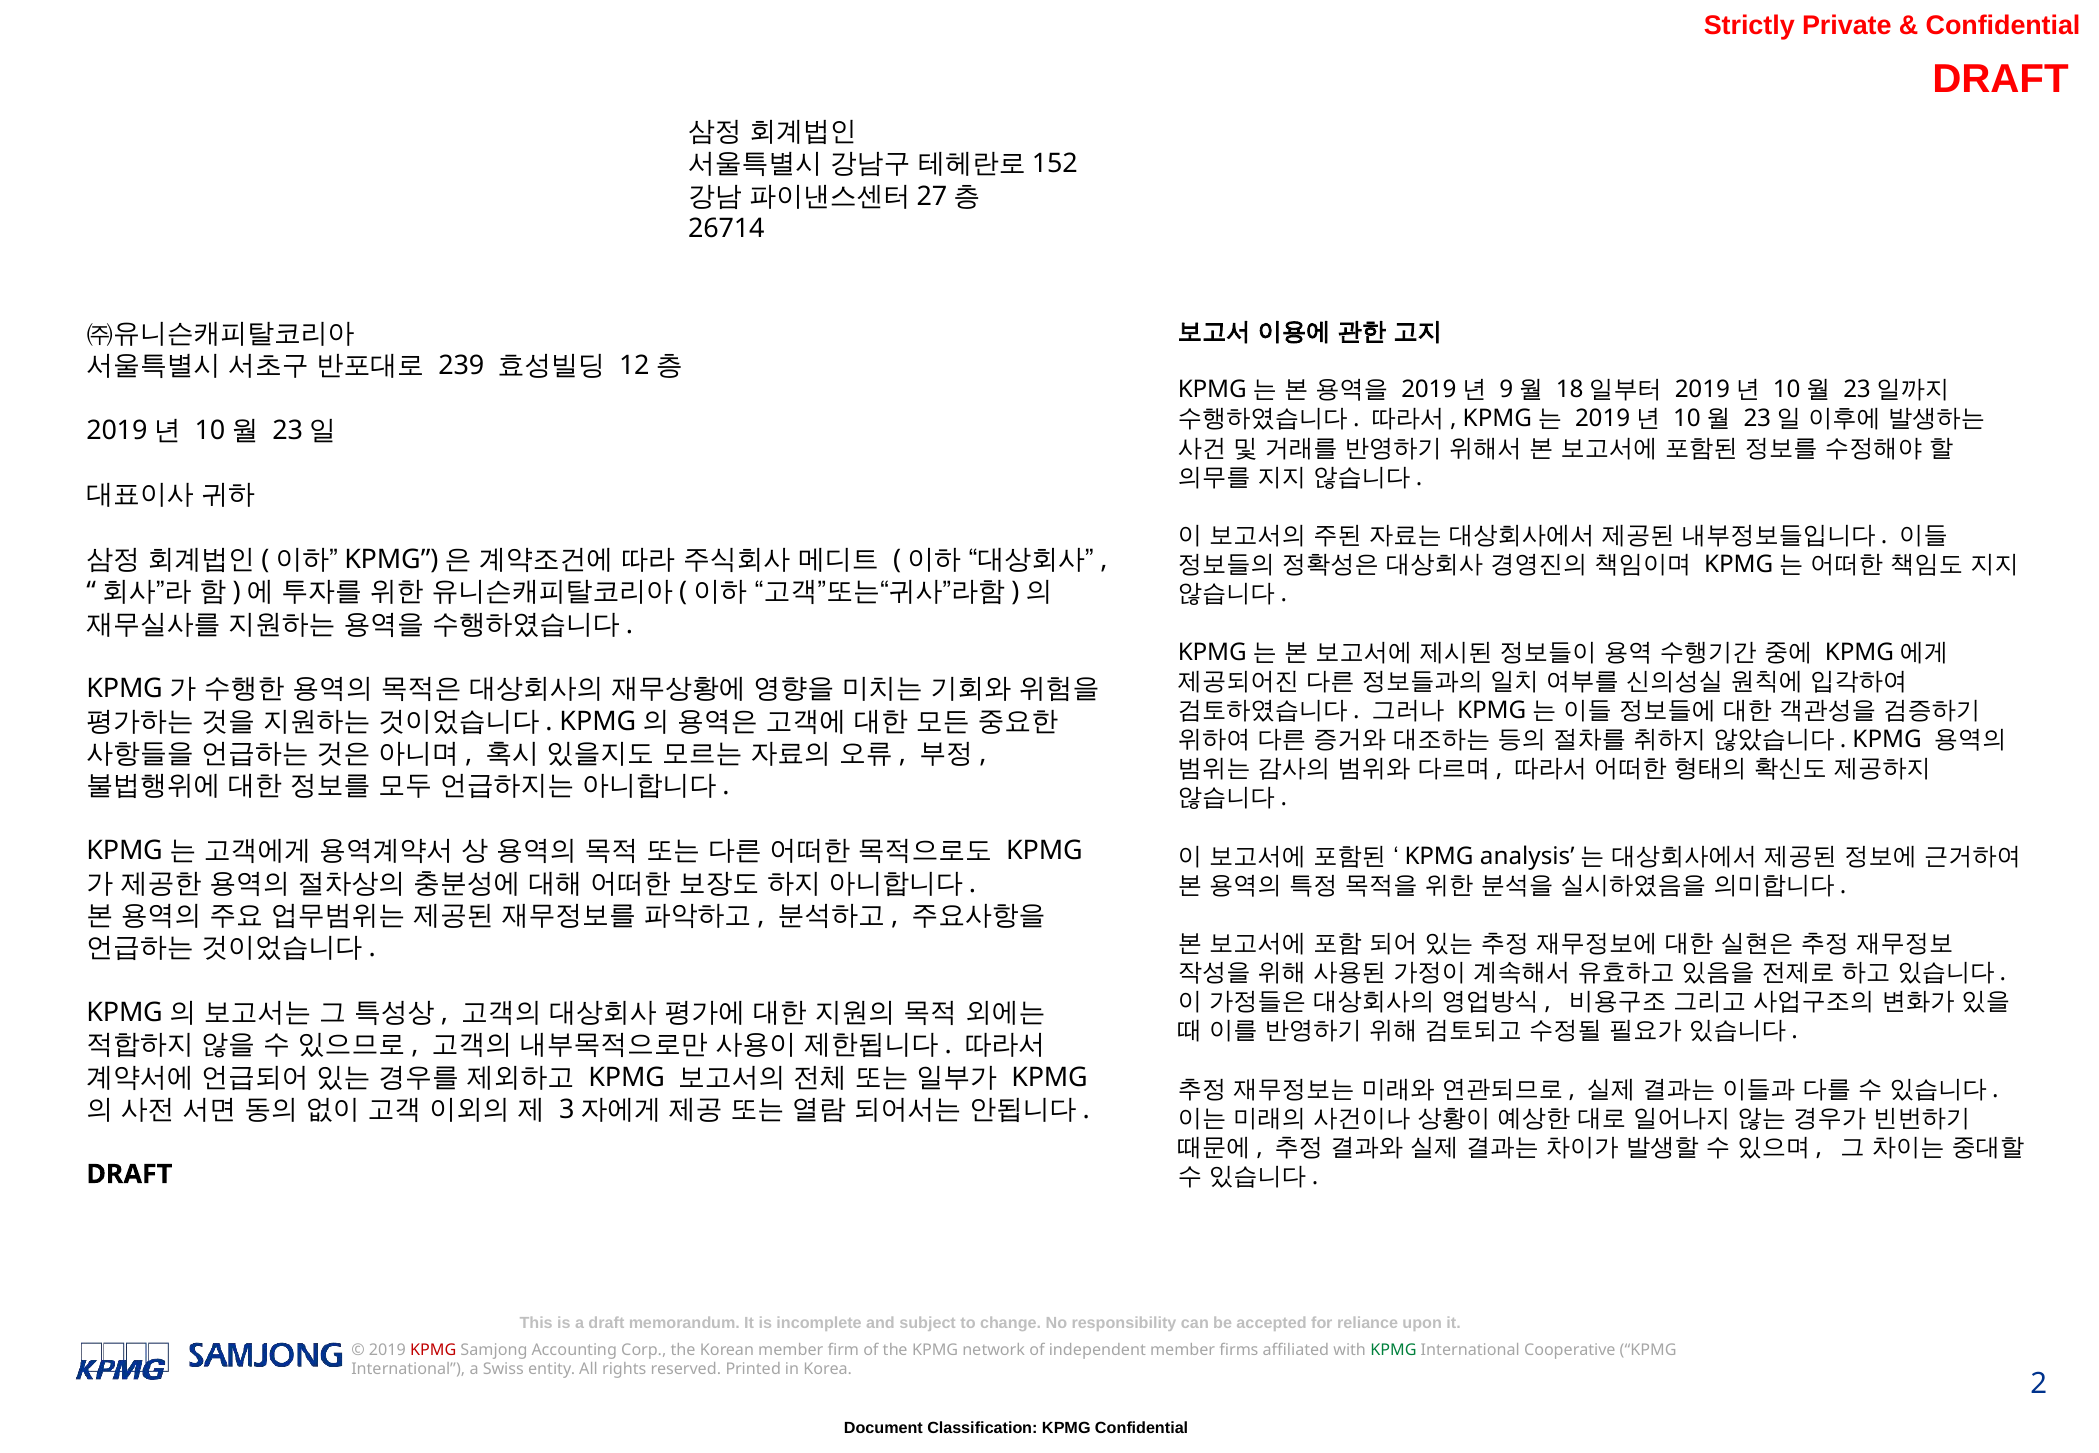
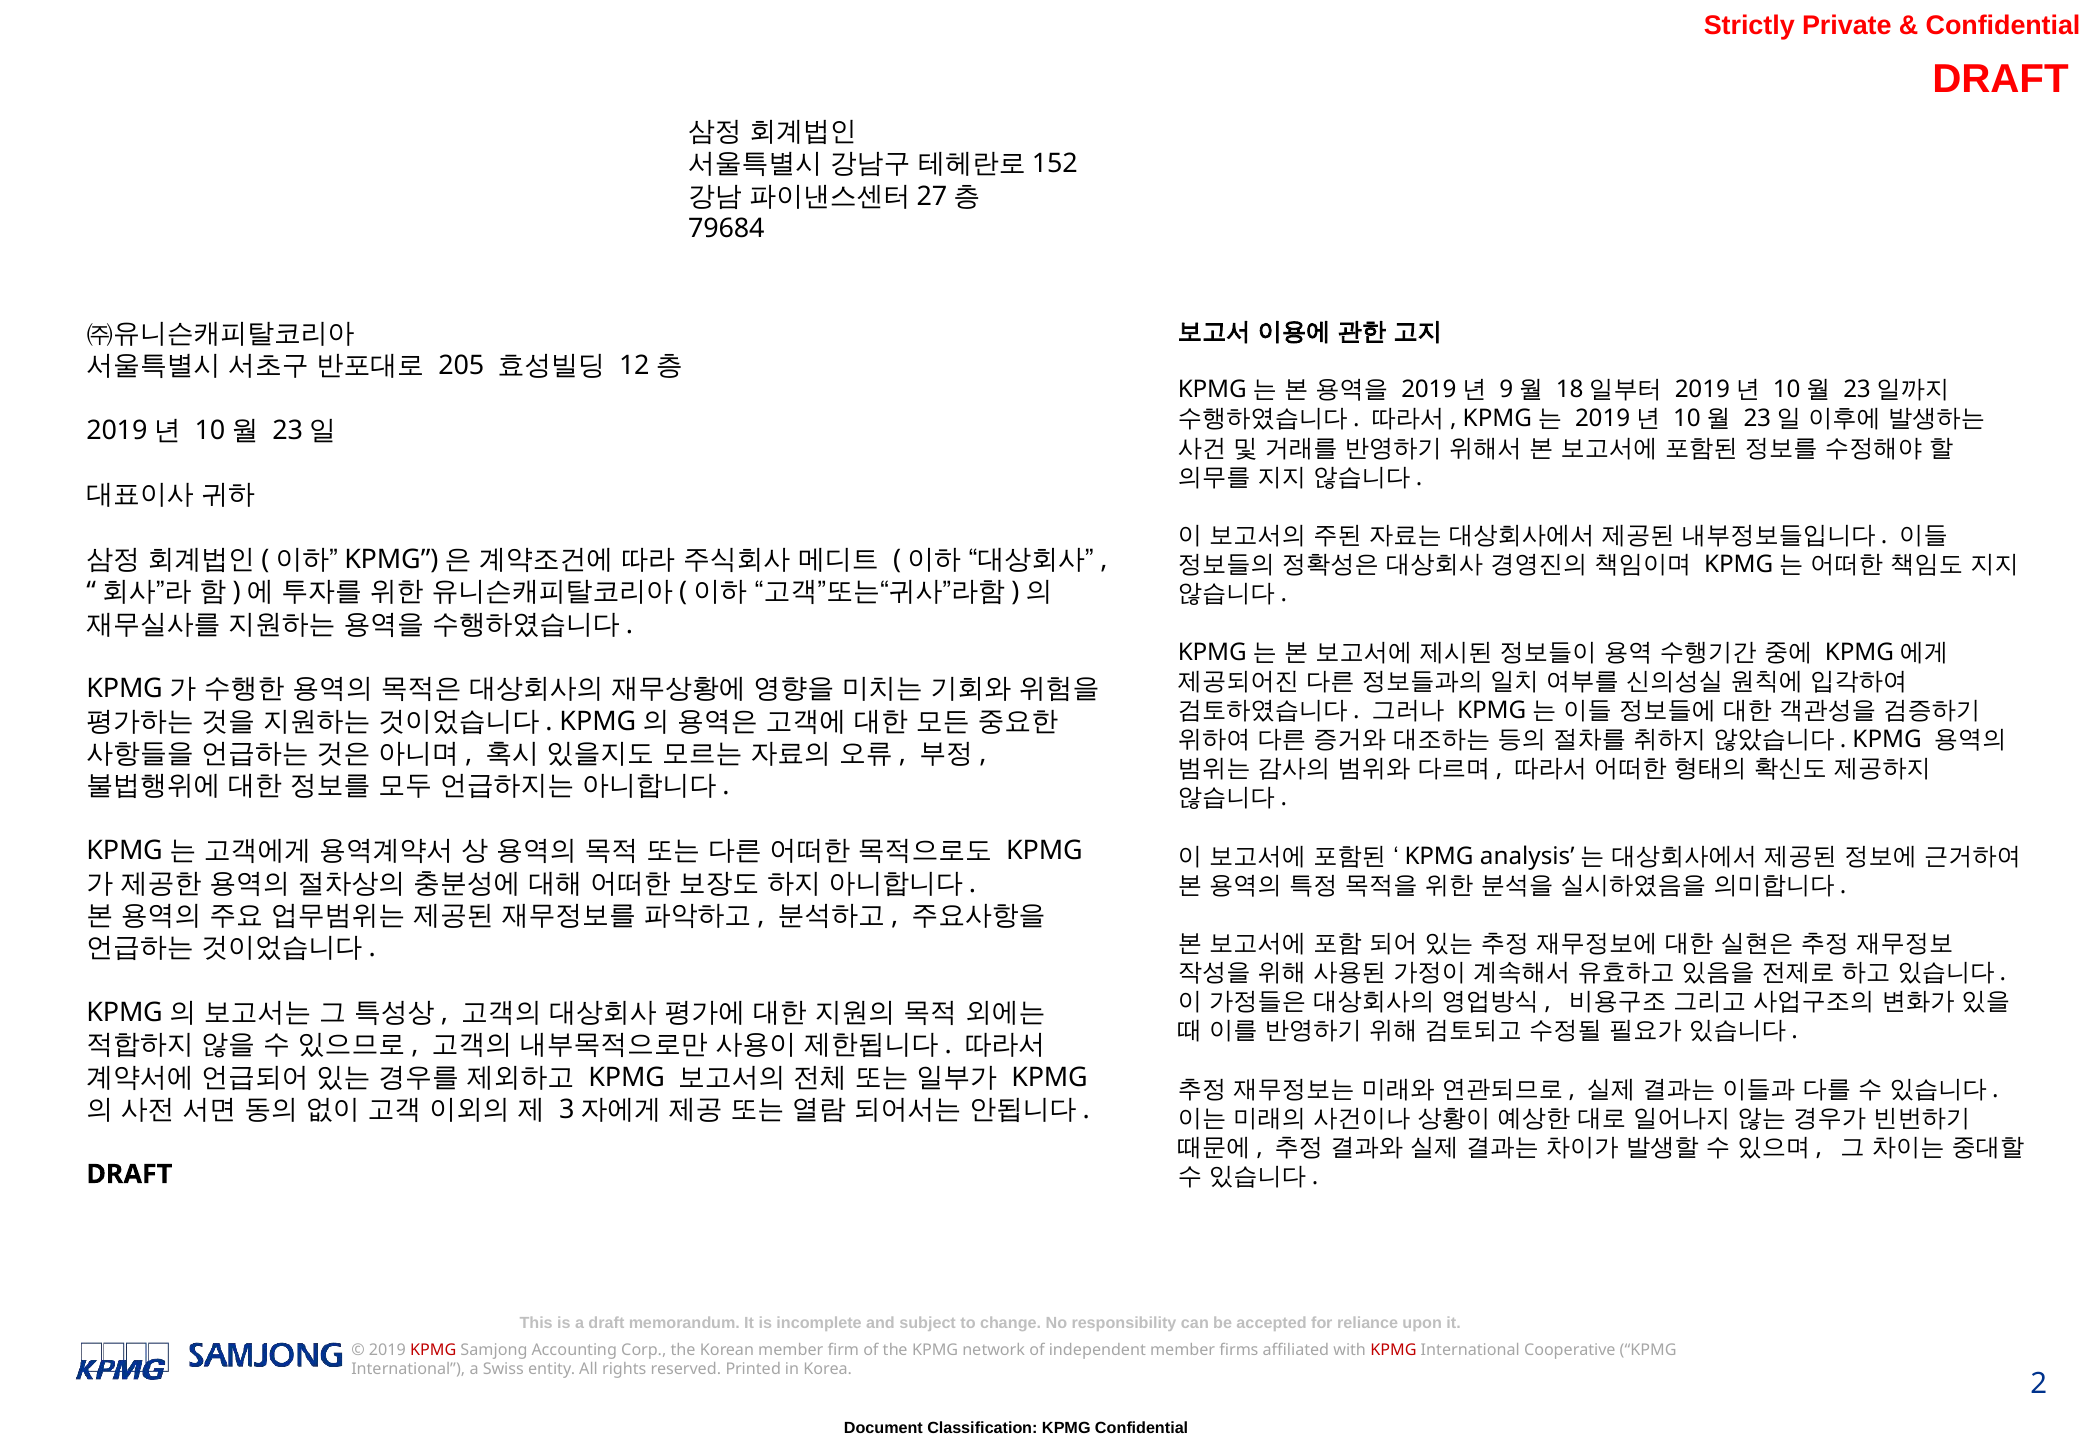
26714: 26714 -> 79684
239: 239 -> 205
KPMG at (1393, 1350) colour: green -> red
